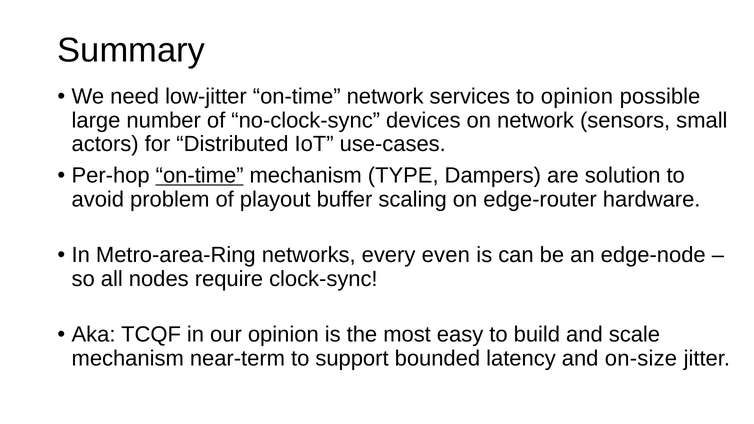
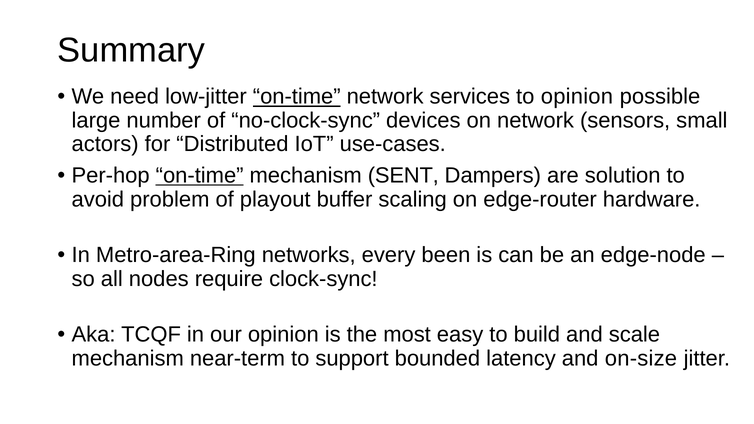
on-time at (297, 97) underline: none -> present
TYPE: TYPE -> SENT
even: even -> been
